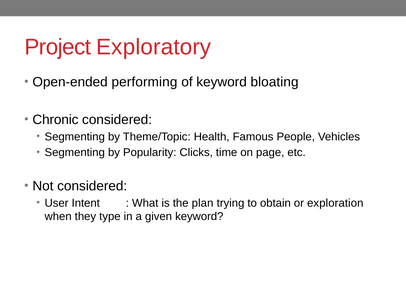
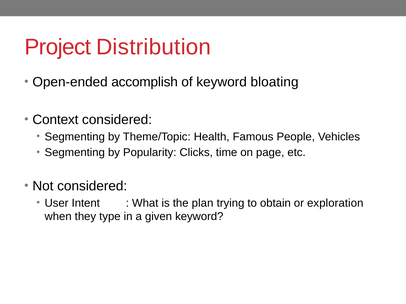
Exploratory: Exploratory -> Distribution
performing: performing -> accomplish
Chronic: Chronic -> Context
